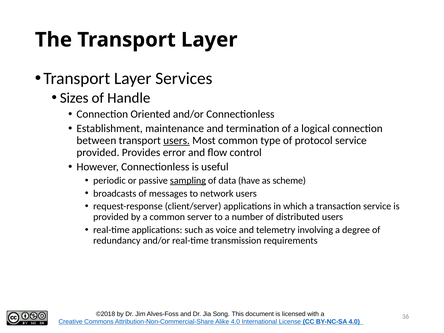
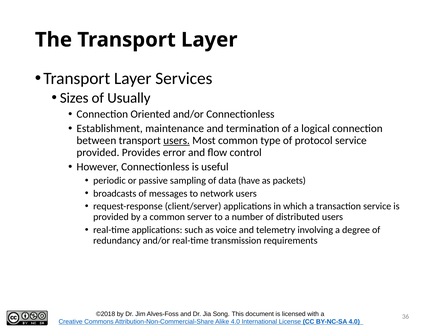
Handle: Handle -> Usually
sampling underline: present -> none
scheme: scheme -> packets
